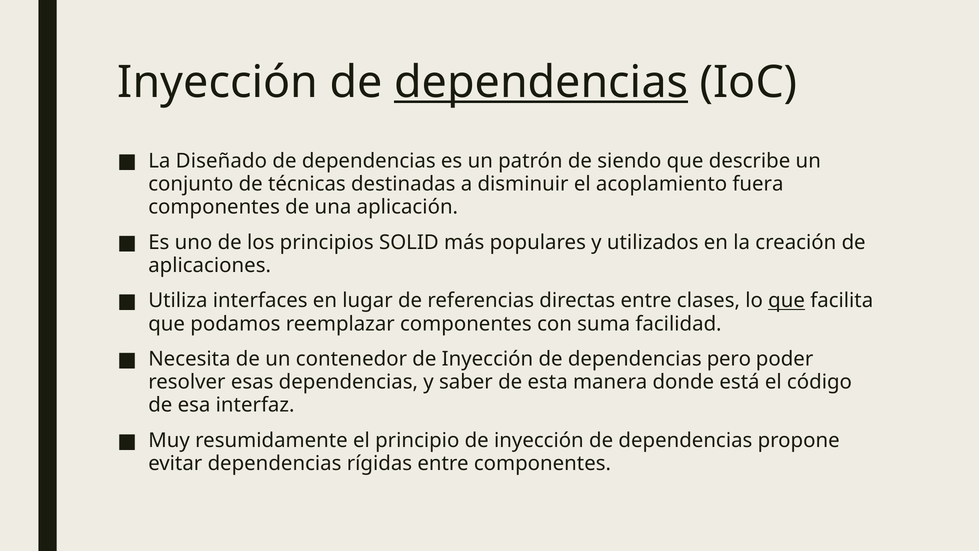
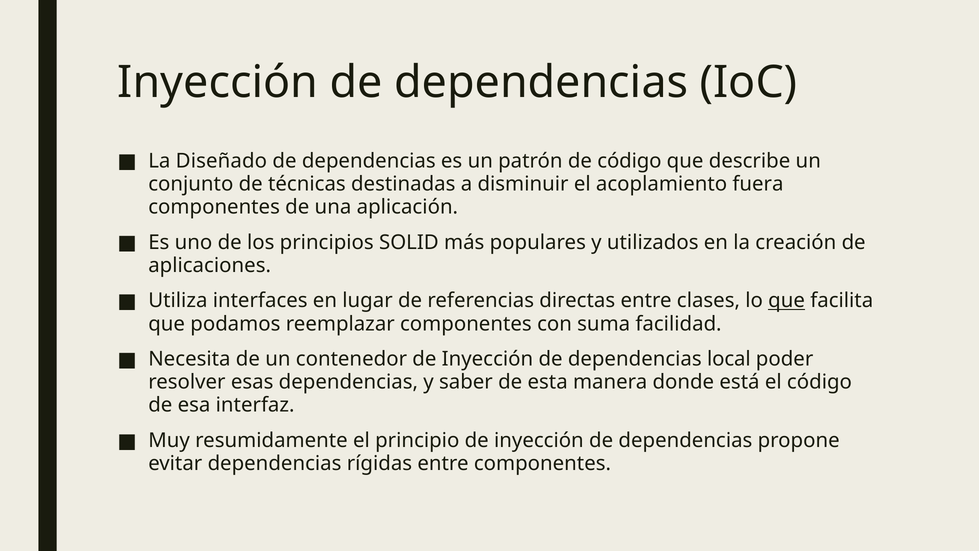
dependencias at (541, 82) underline: present -> none
de siendo: siendo -> código
pero: pero -> local
